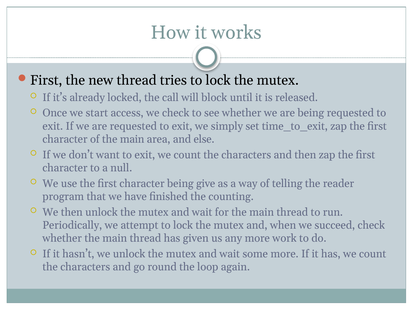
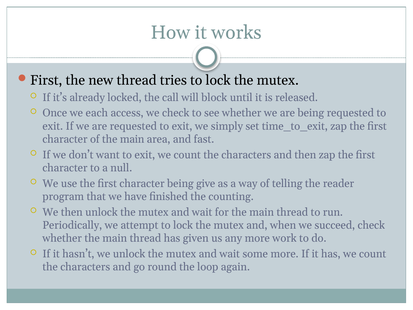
start: start -> each
else: else -> fast
